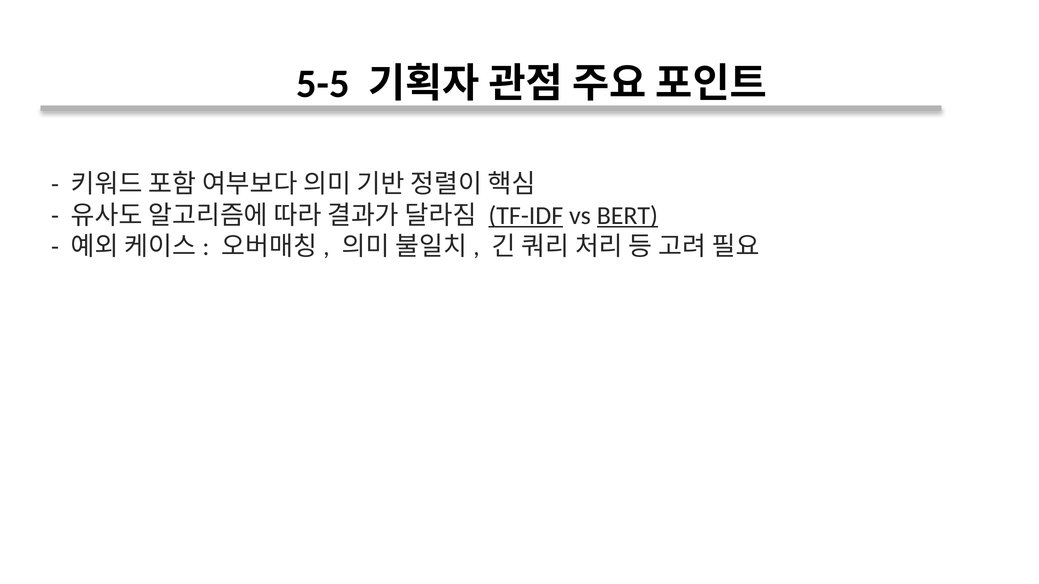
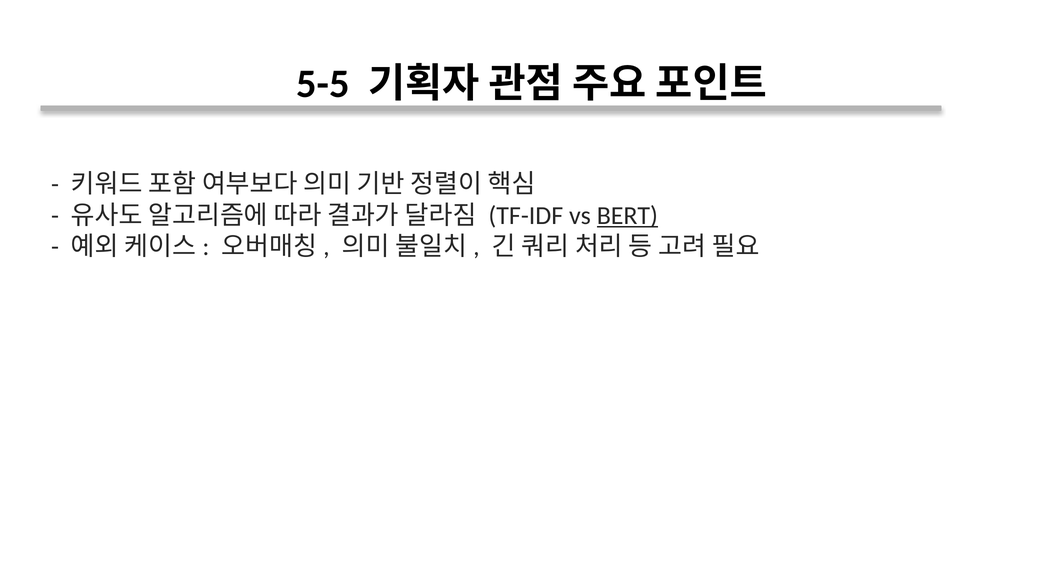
TF-IDF underline: present -> none
